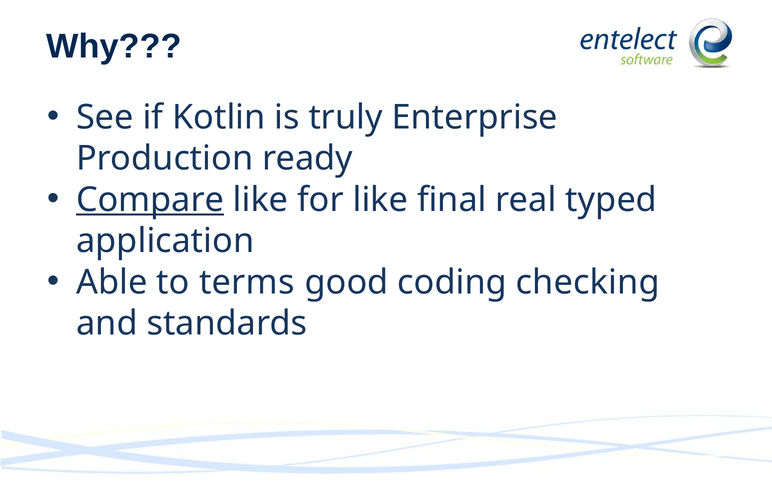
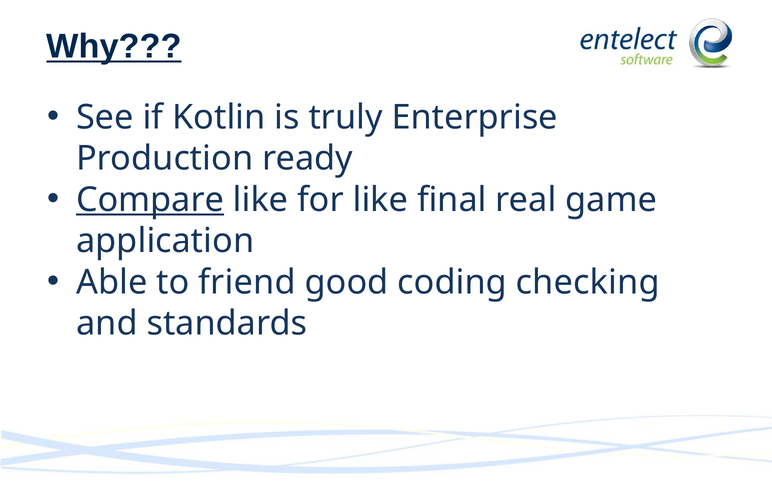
Why underline: none -> present
typed: typed -> game
terms: terms -> friend
